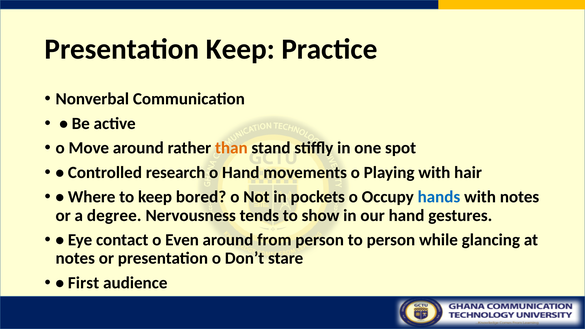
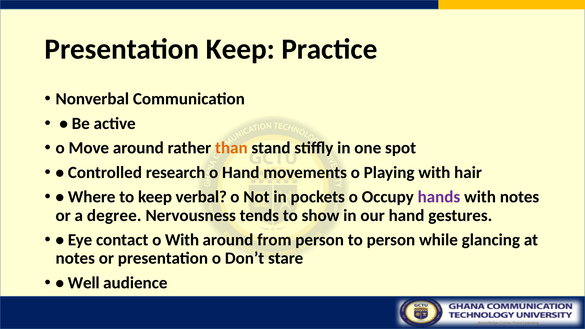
bored: bored -> verbal
hands colour: blue -> purple
o Even: Even -> With
First: First -> Well
